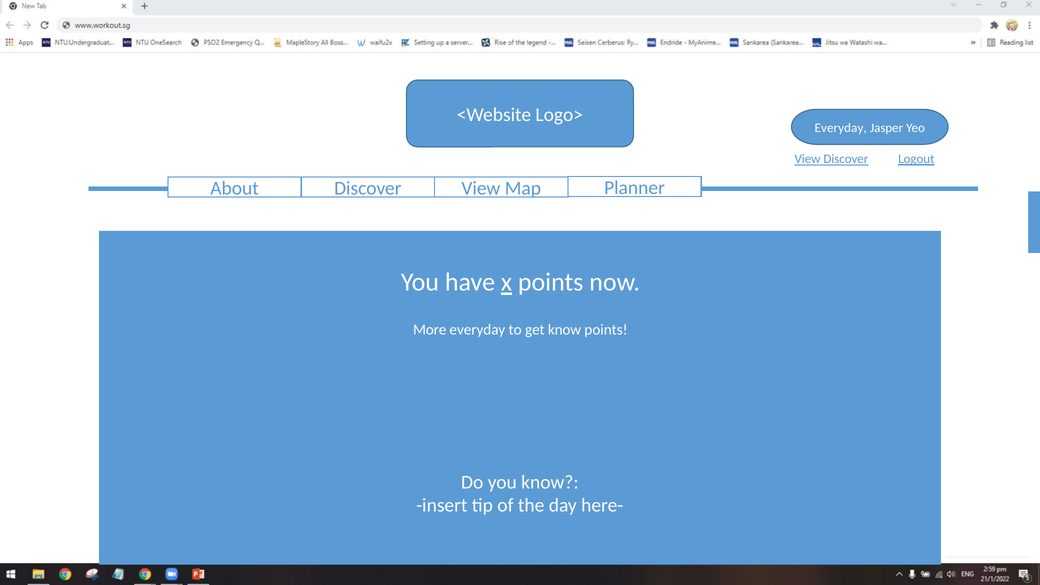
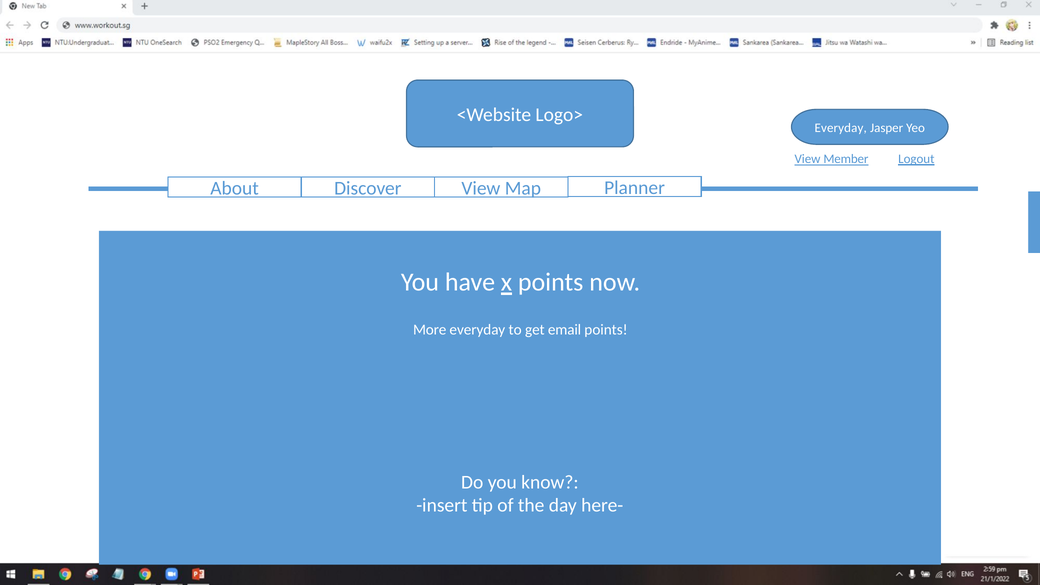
View Discover: Discover -> Member
get know: know -> email
